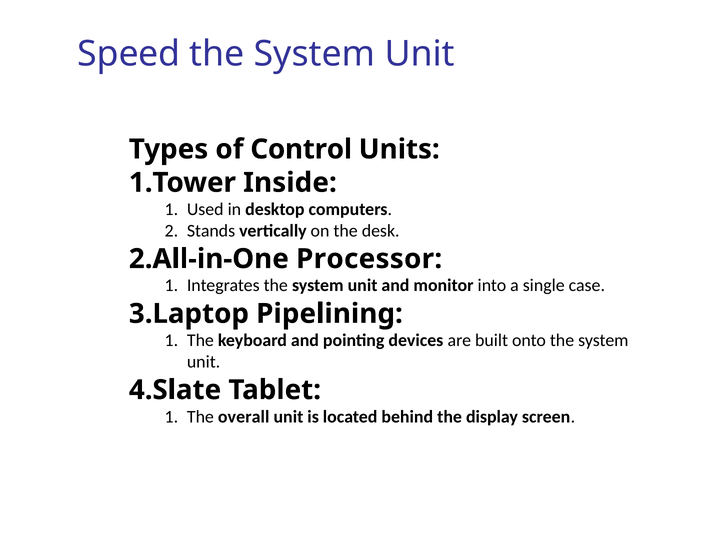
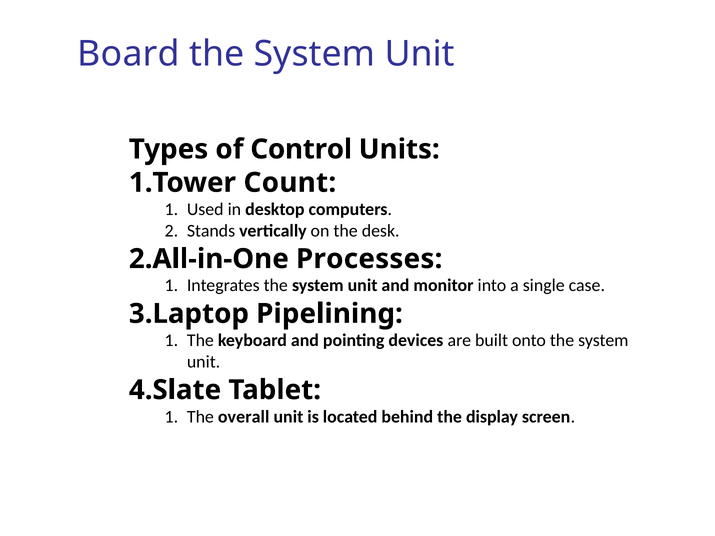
Speed: Speed -> Board
Inside: Inside -> Count
Processor: Processor -> Processes
